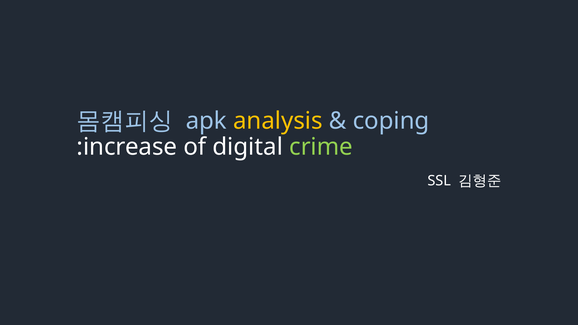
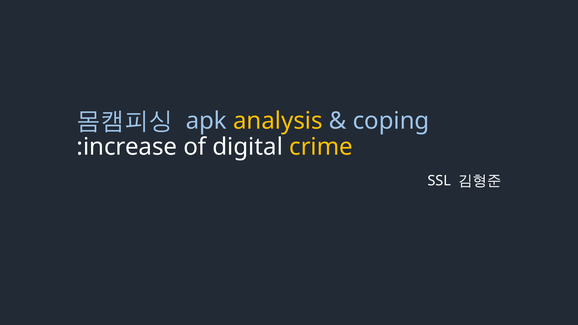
crime colour: light green -> yellow
